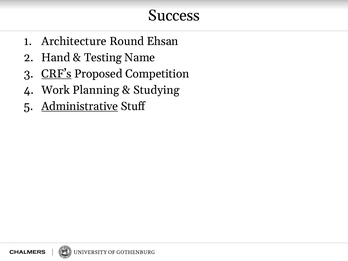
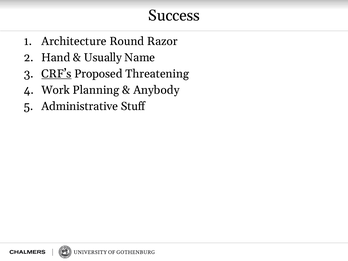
Ehsan: Ehsan -> Razor
Testing: Testing -> Usually
Competition: Competition -> Threatening
Studying: Studying -> Anybody
Administrative underline: present -> none
